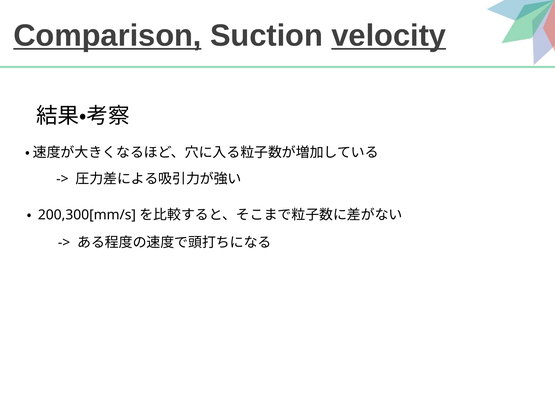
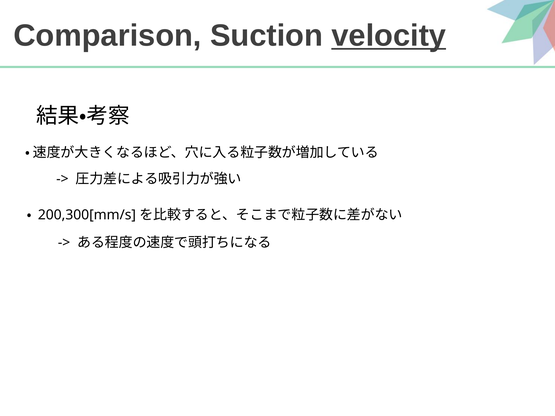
Comparison underline: present -> none
